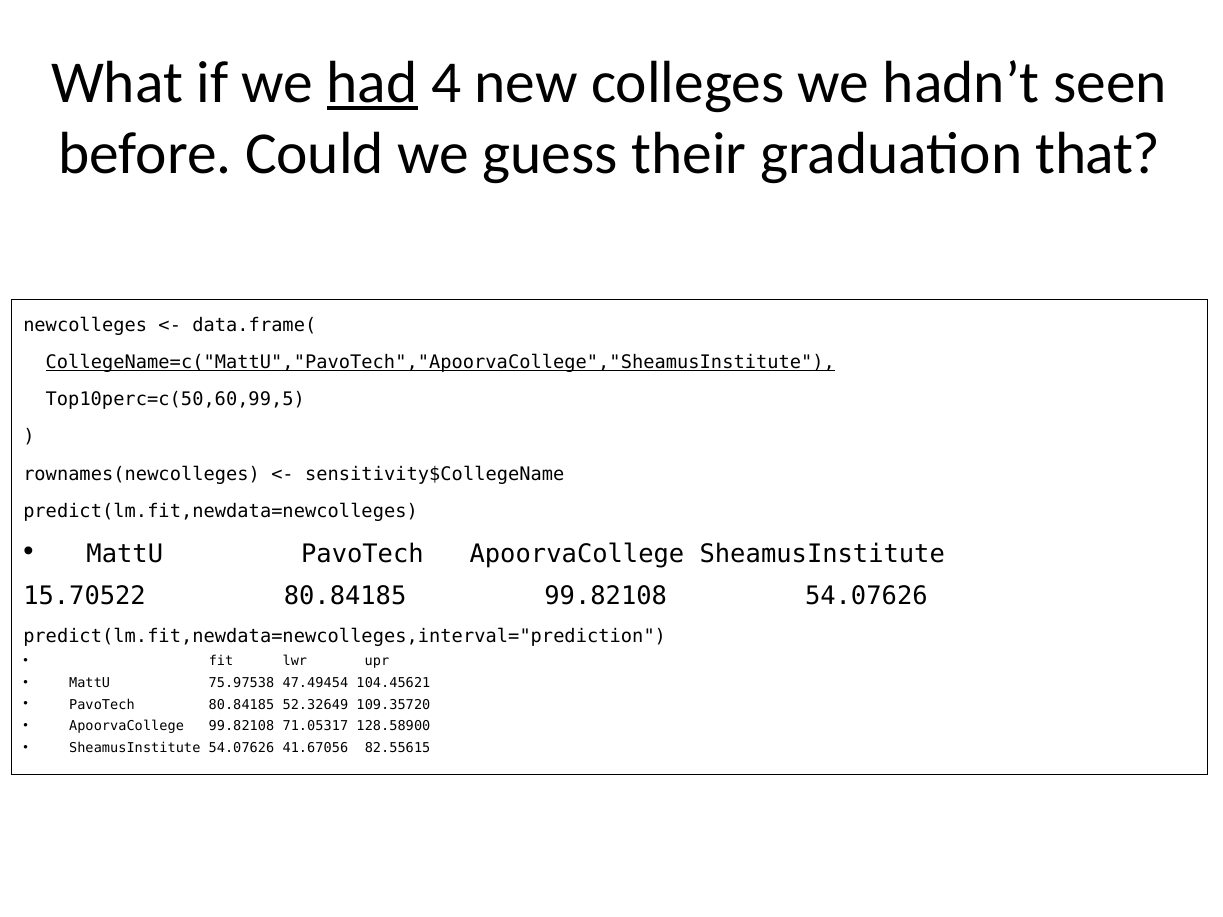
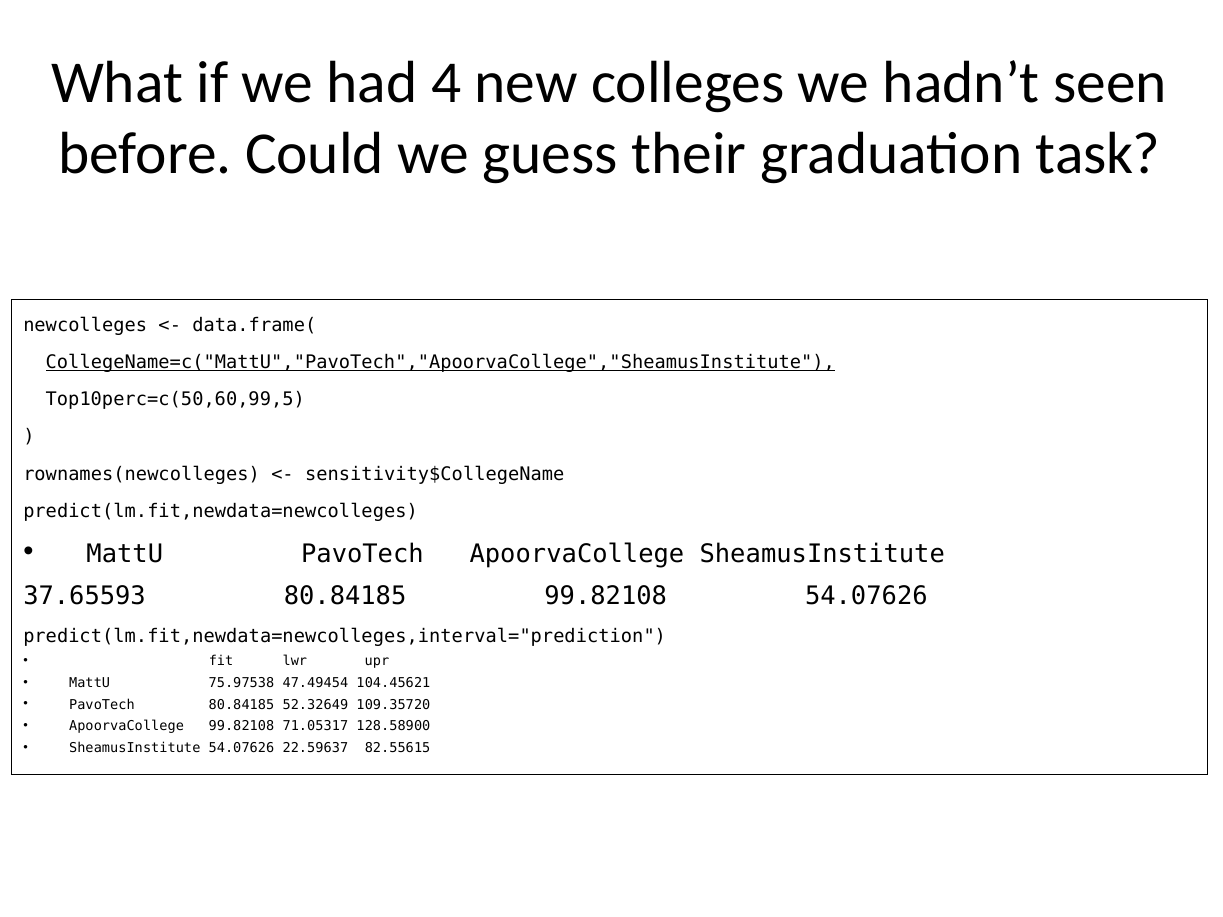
had underline: present -> none
that: that -> task
15.70522: 15.70522 -> 37.65593
41.67056: 41.67056 -> 22.59637
